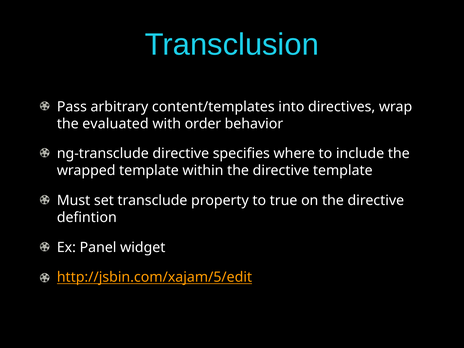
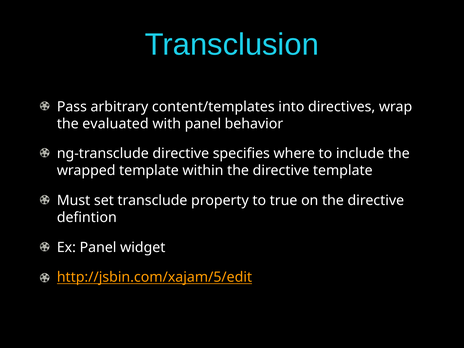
with order: order -> panel
